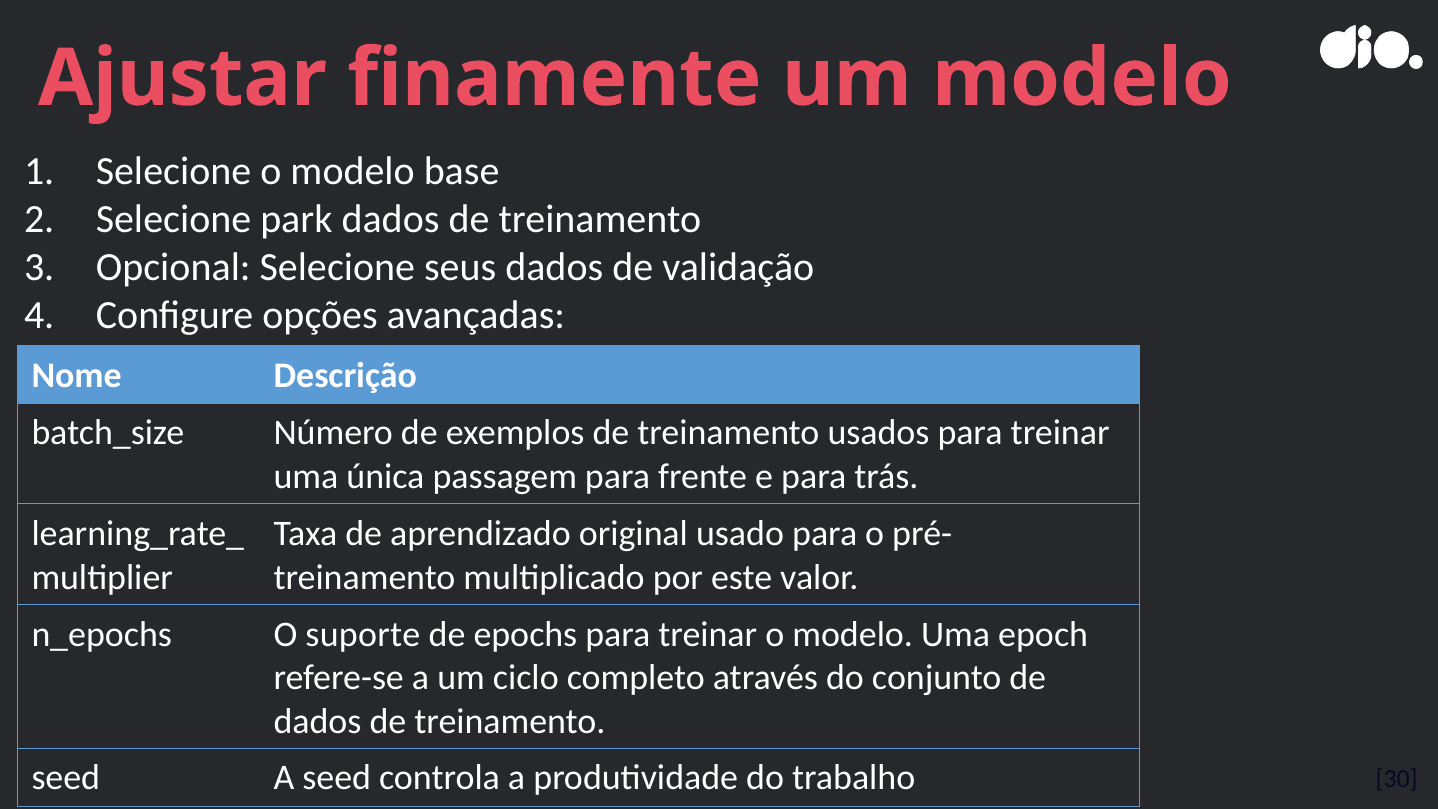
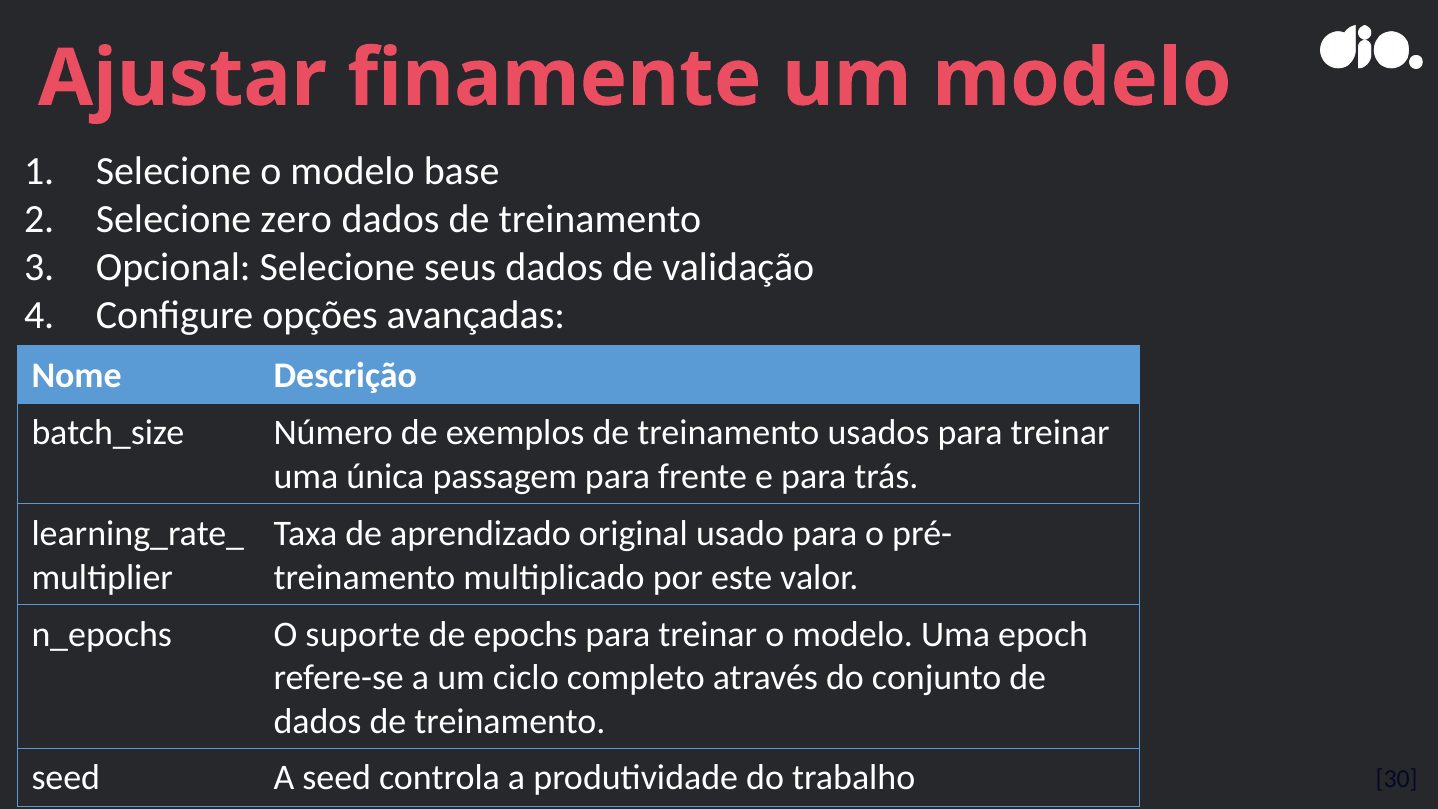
park: park -> zero
